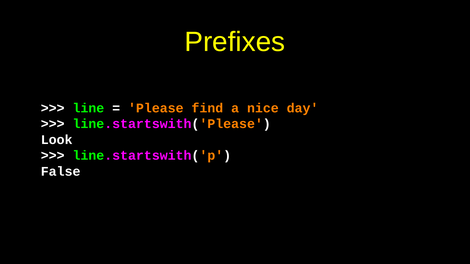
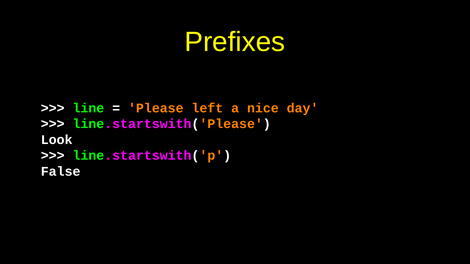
find: find -> left
